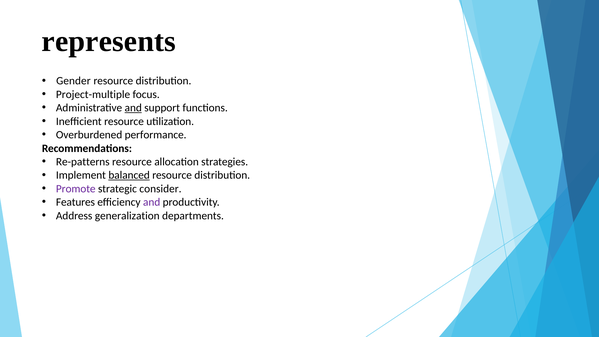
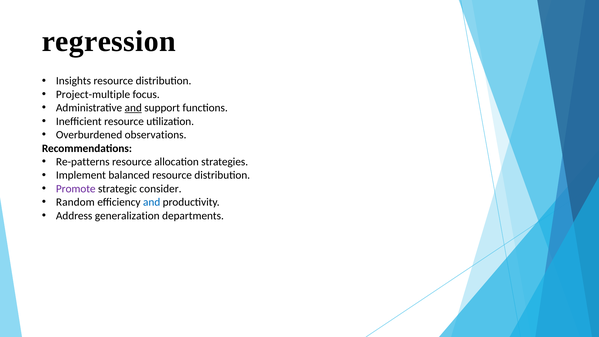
represents: represents -> regression
Gender: Gender -> Insights
performance: performance -> observations
balanced underline: present -> none
Features: Features -> Random
and at (152, 202) colour: purple -> blue
